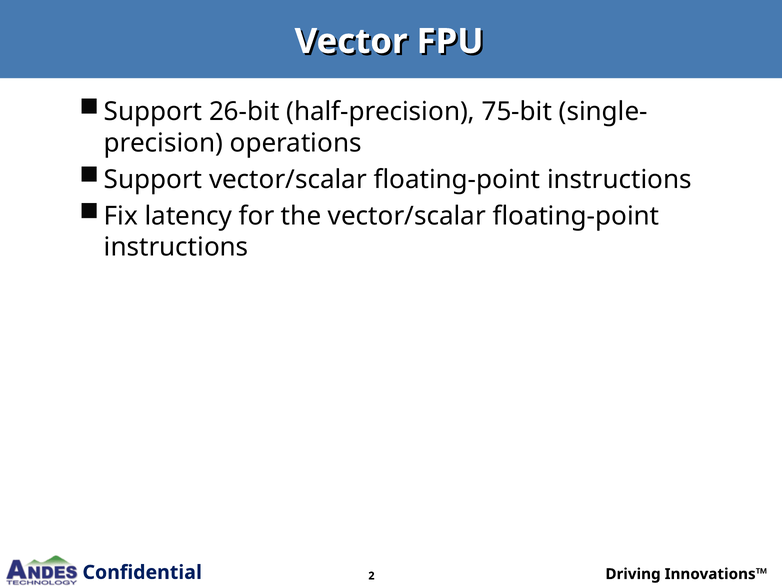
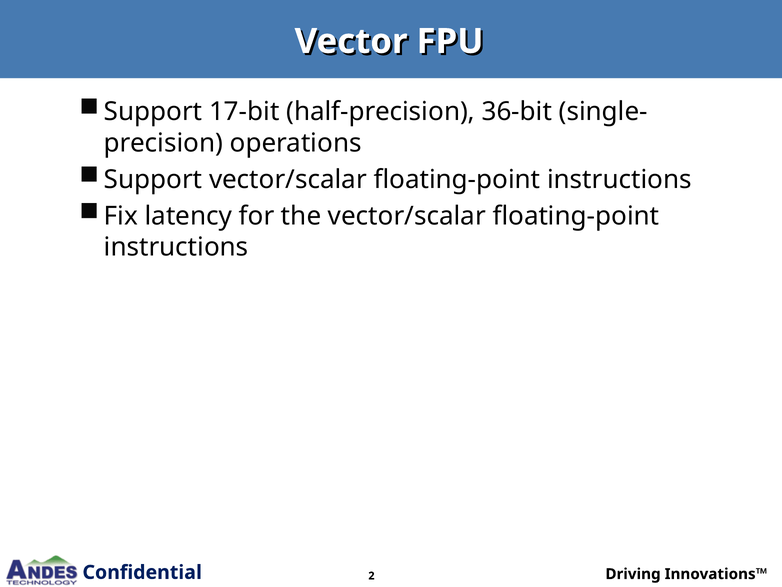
26-bit: 26-bit -> 17-bit
75-bit: 75-bit -> 36-bit
